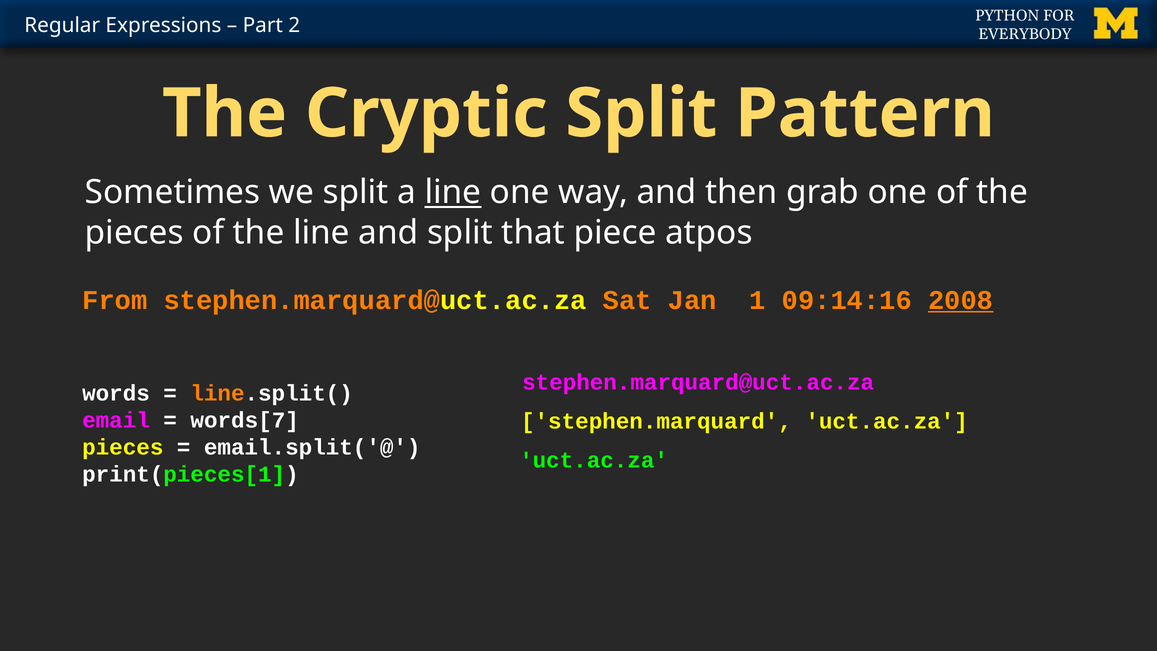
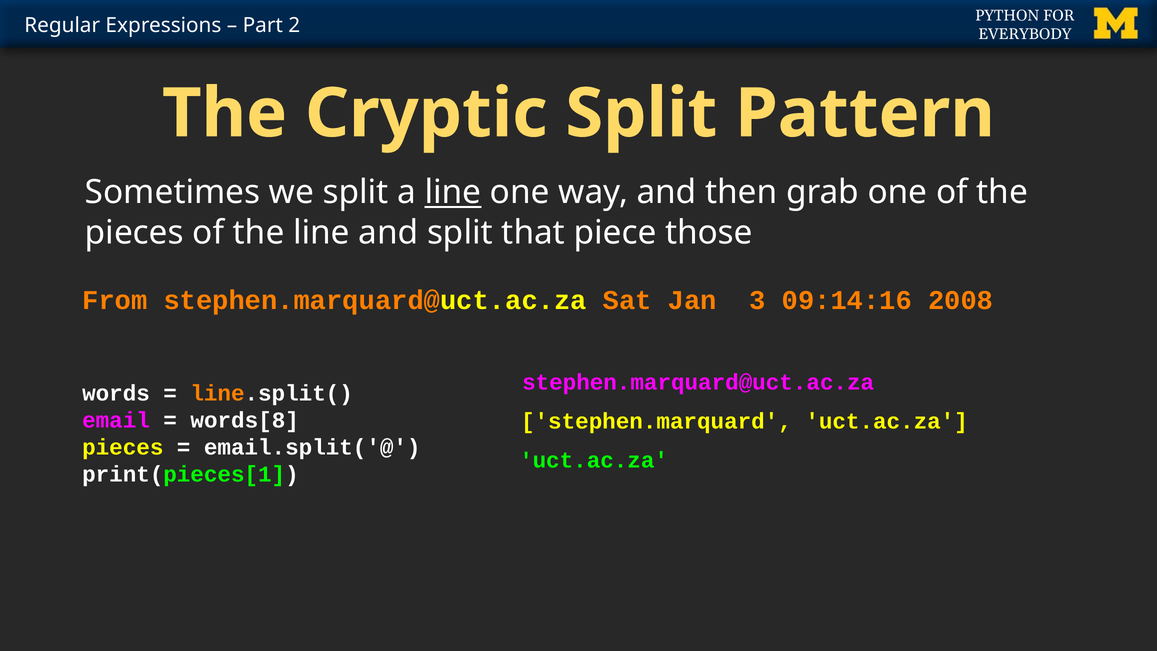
atpos: atpos -> those
1: 1 -> 3
2008 underline: present -> none
words[7: words[7 -> words[8
